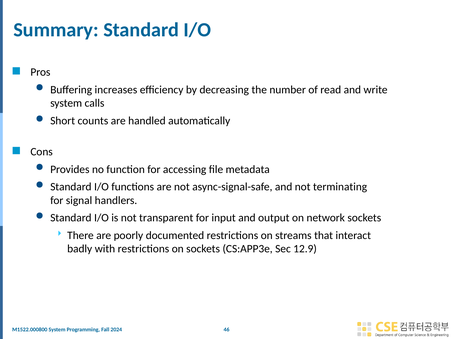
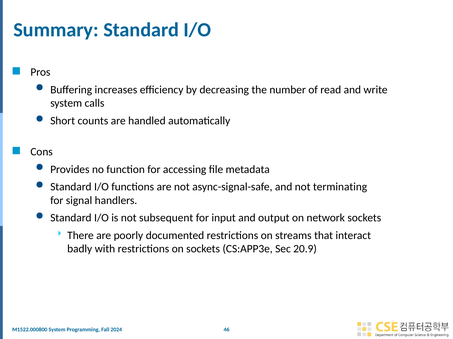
transparent: transparent -> subsequent
12.9: 12.9 -> 20.9
